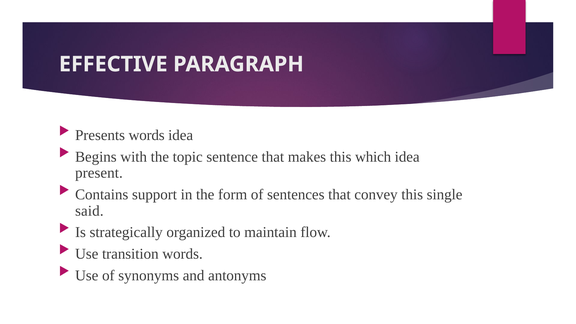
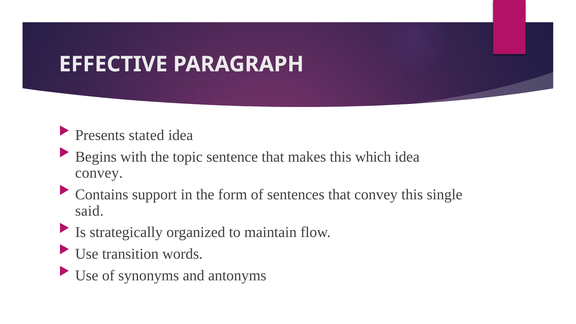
Presents words: words -> stated
present at (99, 173): present -> convey
